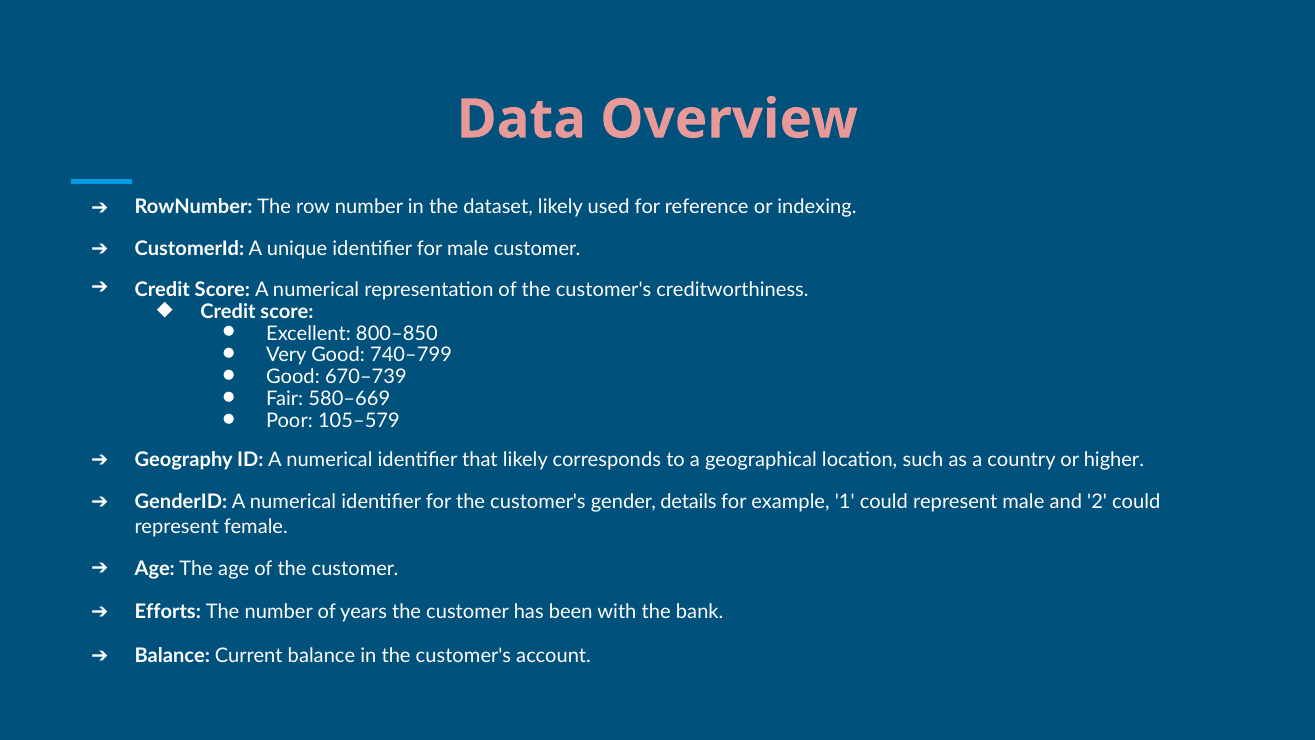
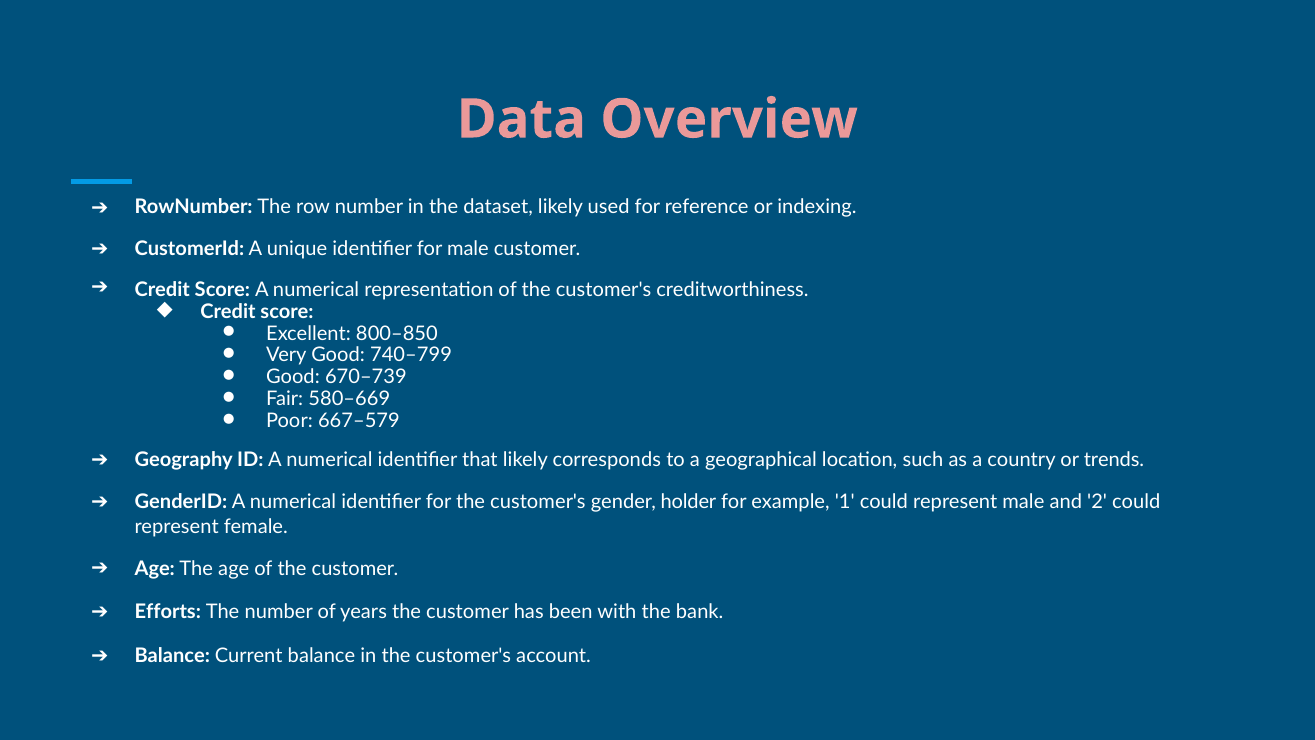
105–579: 105–579 -> 667–579
higher: higher -> trends
details: details -> holder
